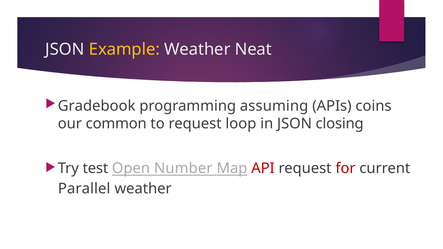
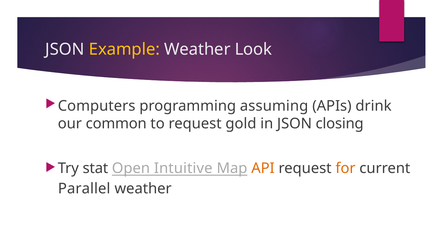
Neat: Neat -> Look
Gradebook: Gradebook -> Computers
coins: coins -> drink
loop: loop -> gold
test: test -> stat
Number: Number -> Intuitive
API colour: red -> orange
for colour: red -> orange
